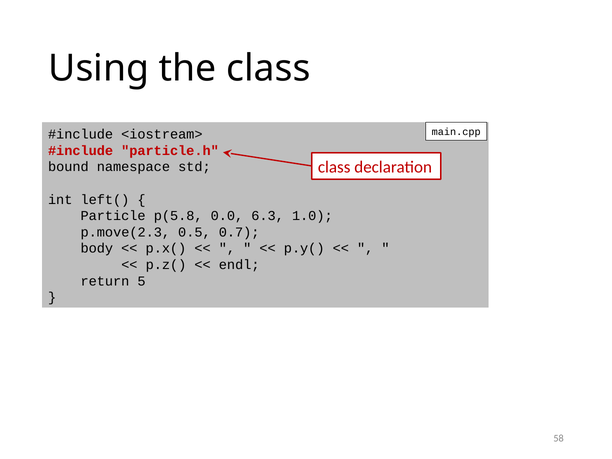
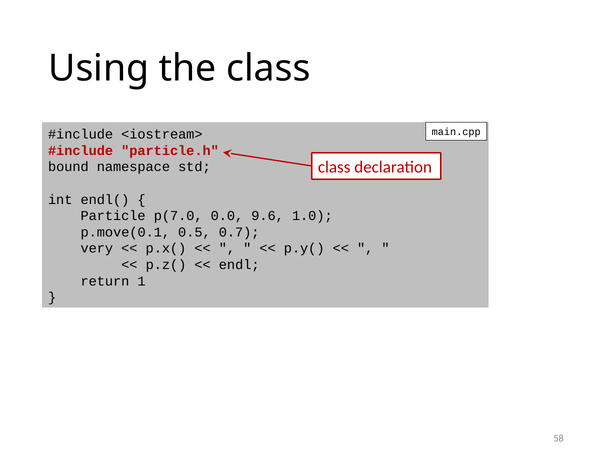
left(: left( -> endl(
p(5.8: p(5.8 -> p(7.0
6.3: 6.3 -> 9.6
p.move(2.3: p.move(2.3 -> p.move(0.1
body: body -> very
5: 5 -> 1
